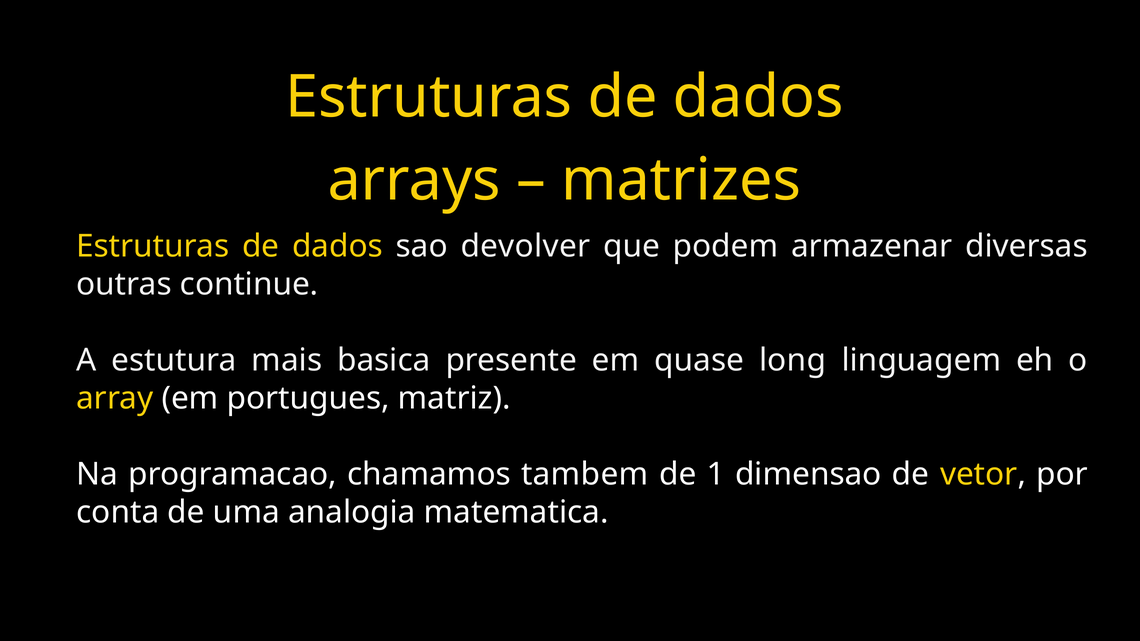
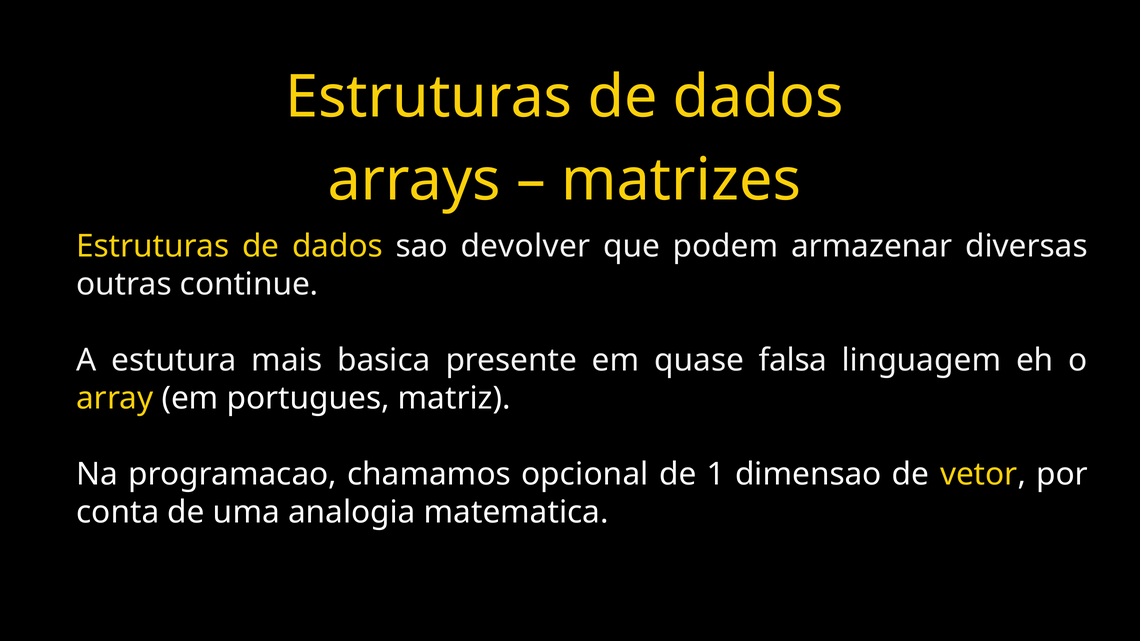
long: long -> falsa
tambem: tambem -> opcional
